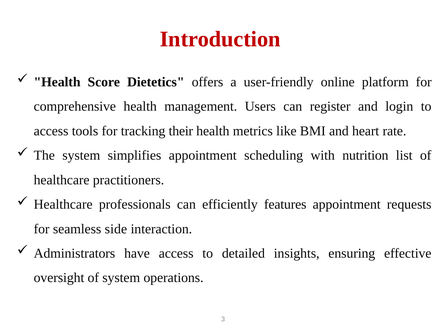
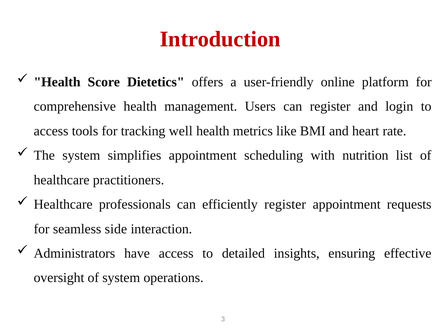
their: their -> well
efficiently features: features -> register
